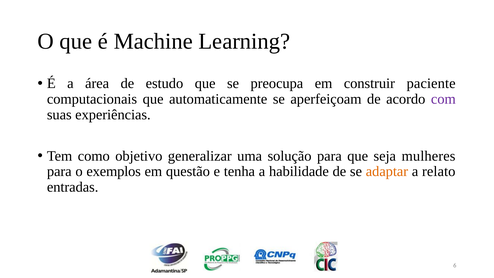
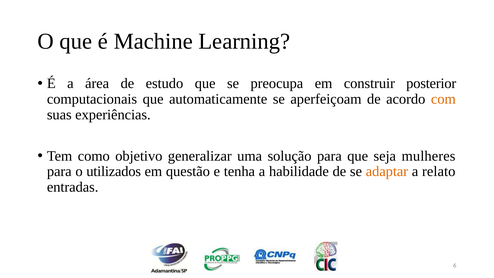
paciente: paciente -> posterior
com colour: purple -> orange
exemplos: exemplos -> utilizados
